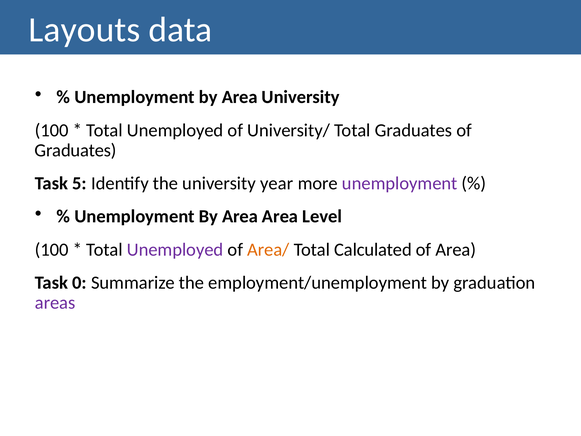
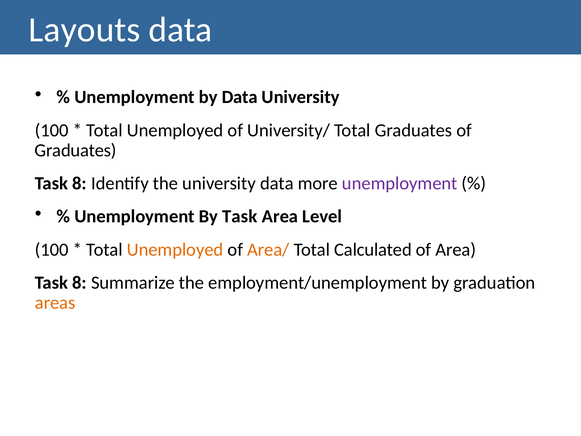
Area at (240, 97): Area -> Data
5 at (80, 183): 5 -> 8
university year: year -> data
Area at (240, 216): Area -> Task
Unemployed at (175, 249) colour: purple -> orange
0 at (80, 283): 0 -> 8
areas colour: purple -> orange
